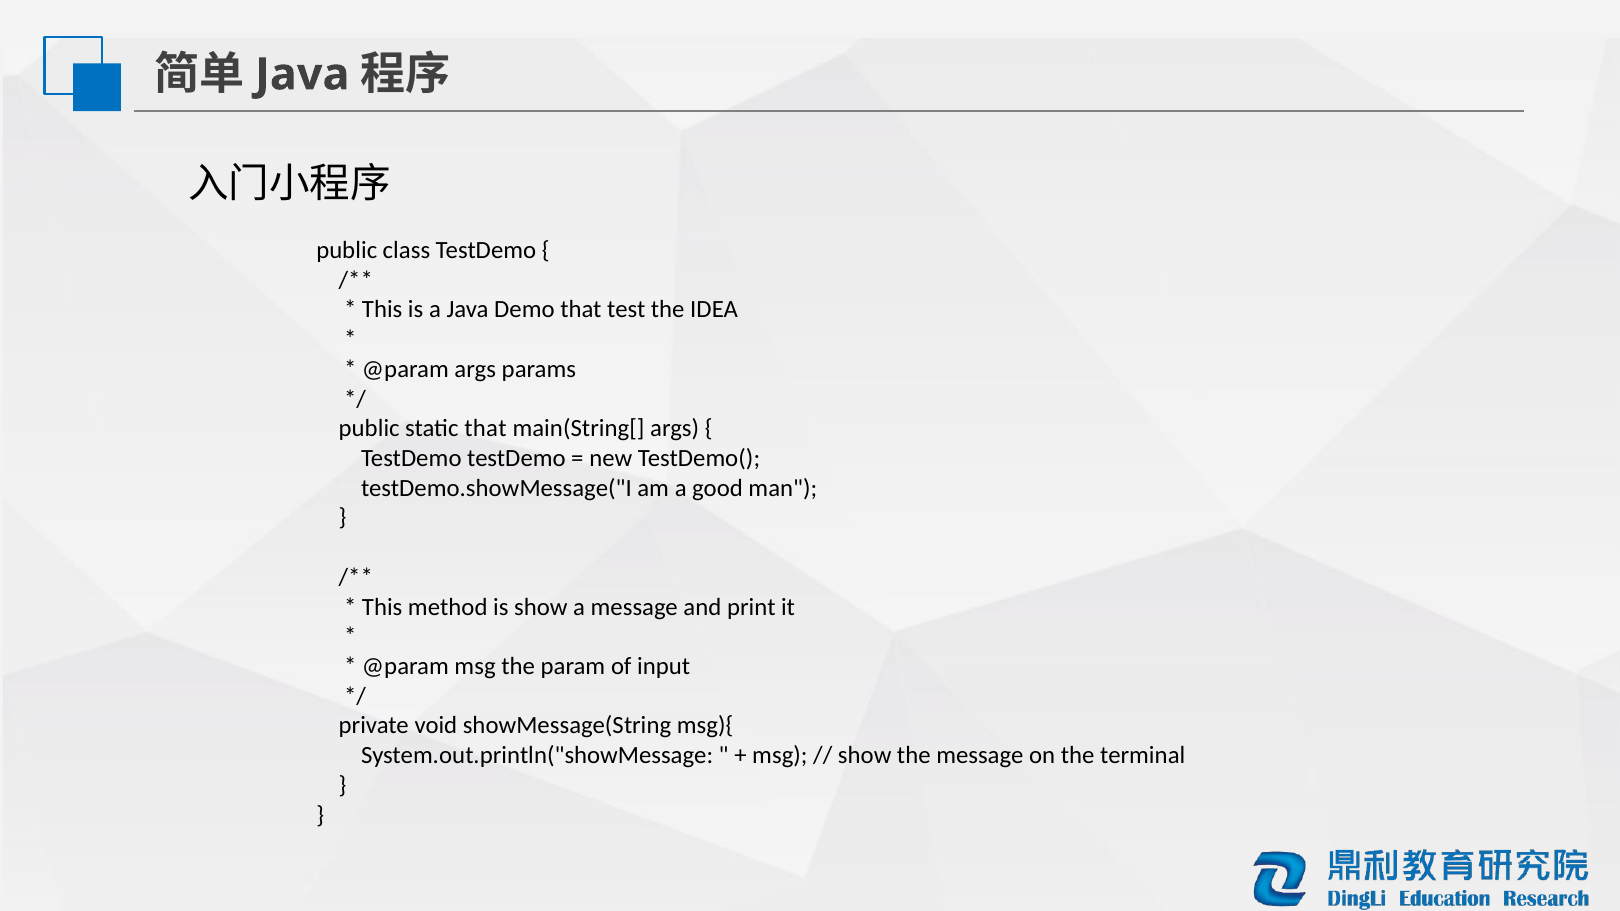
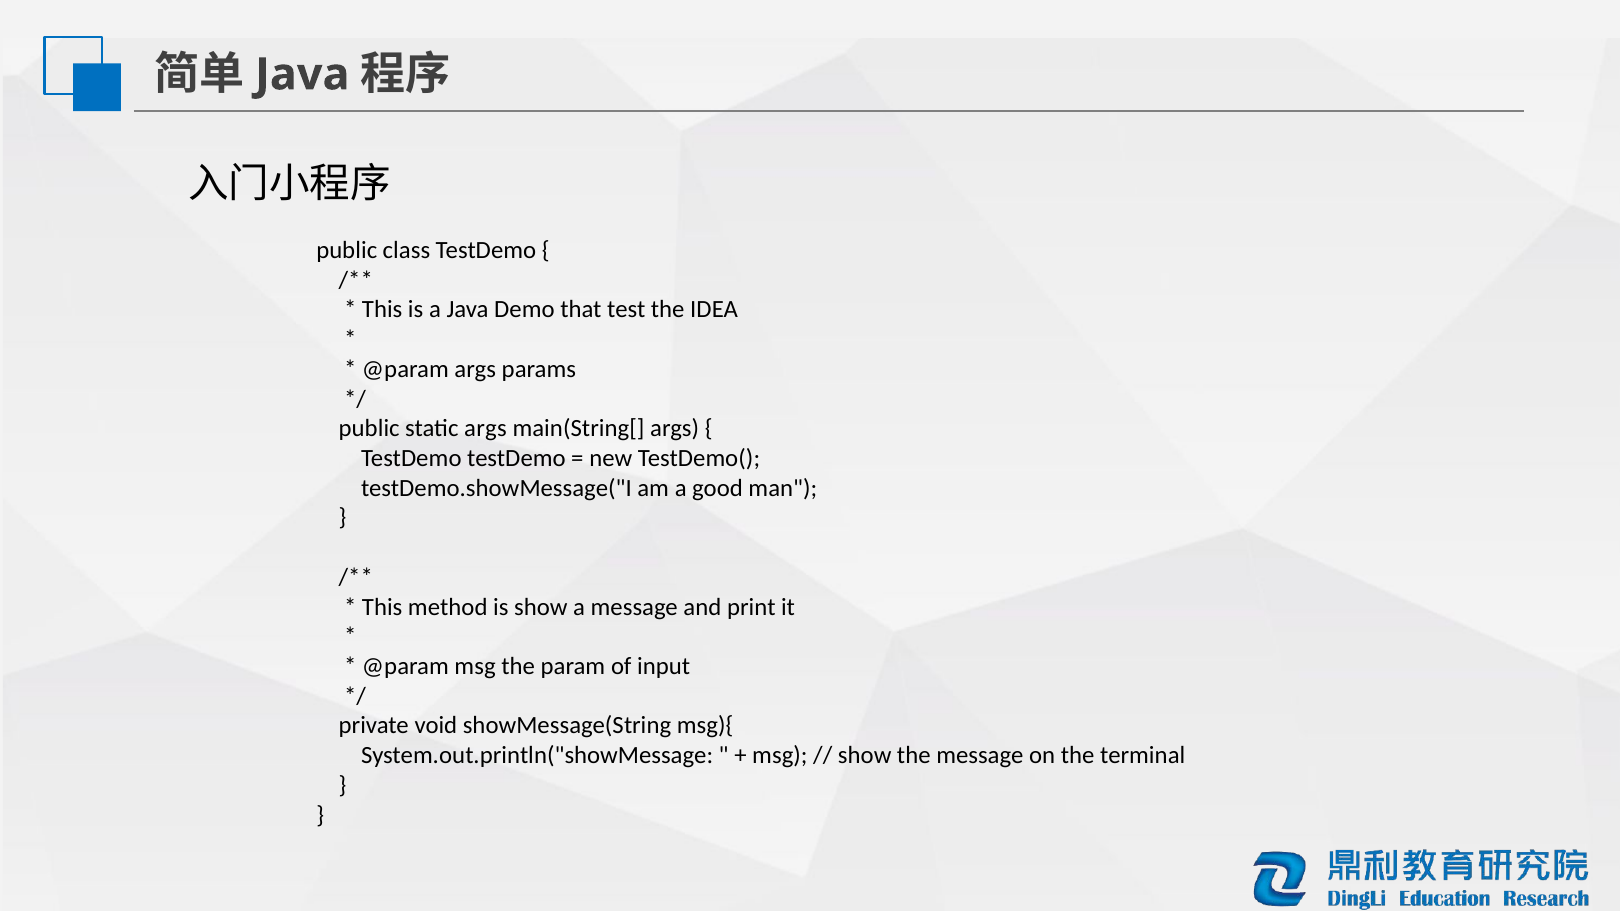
static that: that -> args
